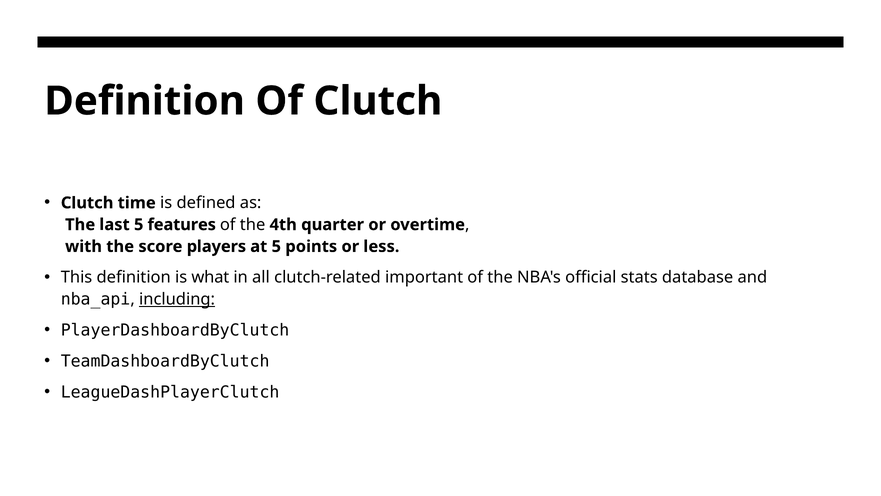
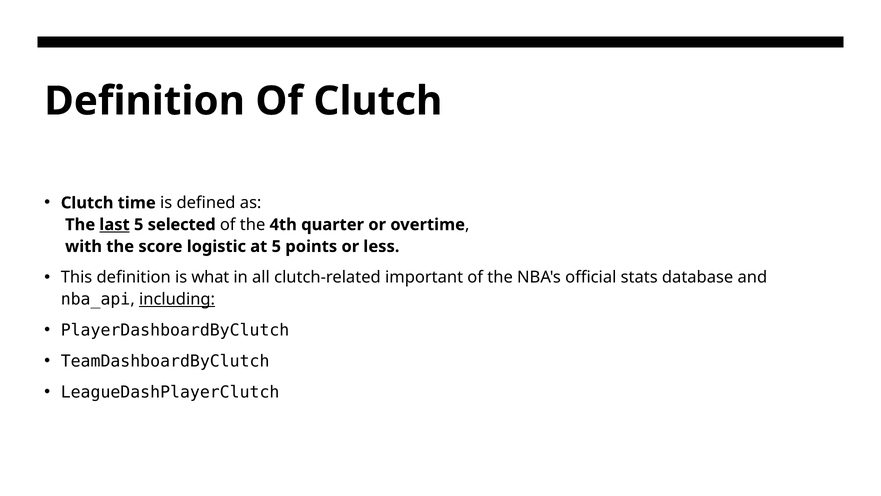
last underline: none -> present
features: features -> selected
players: players -> logistic
